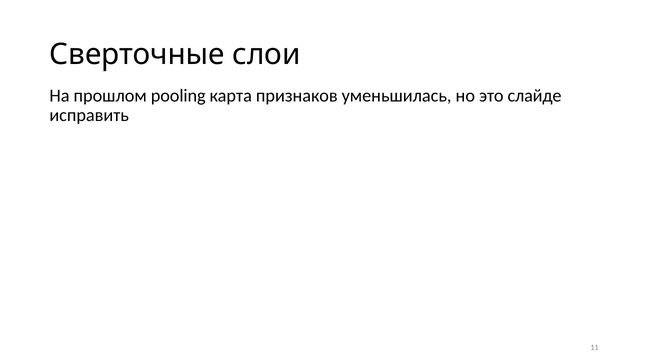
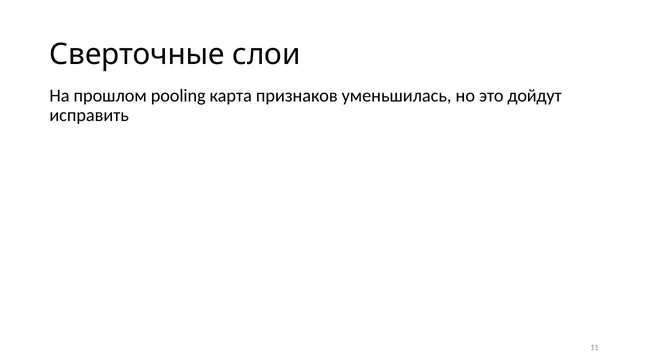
слайде: слайде -> дойдут
